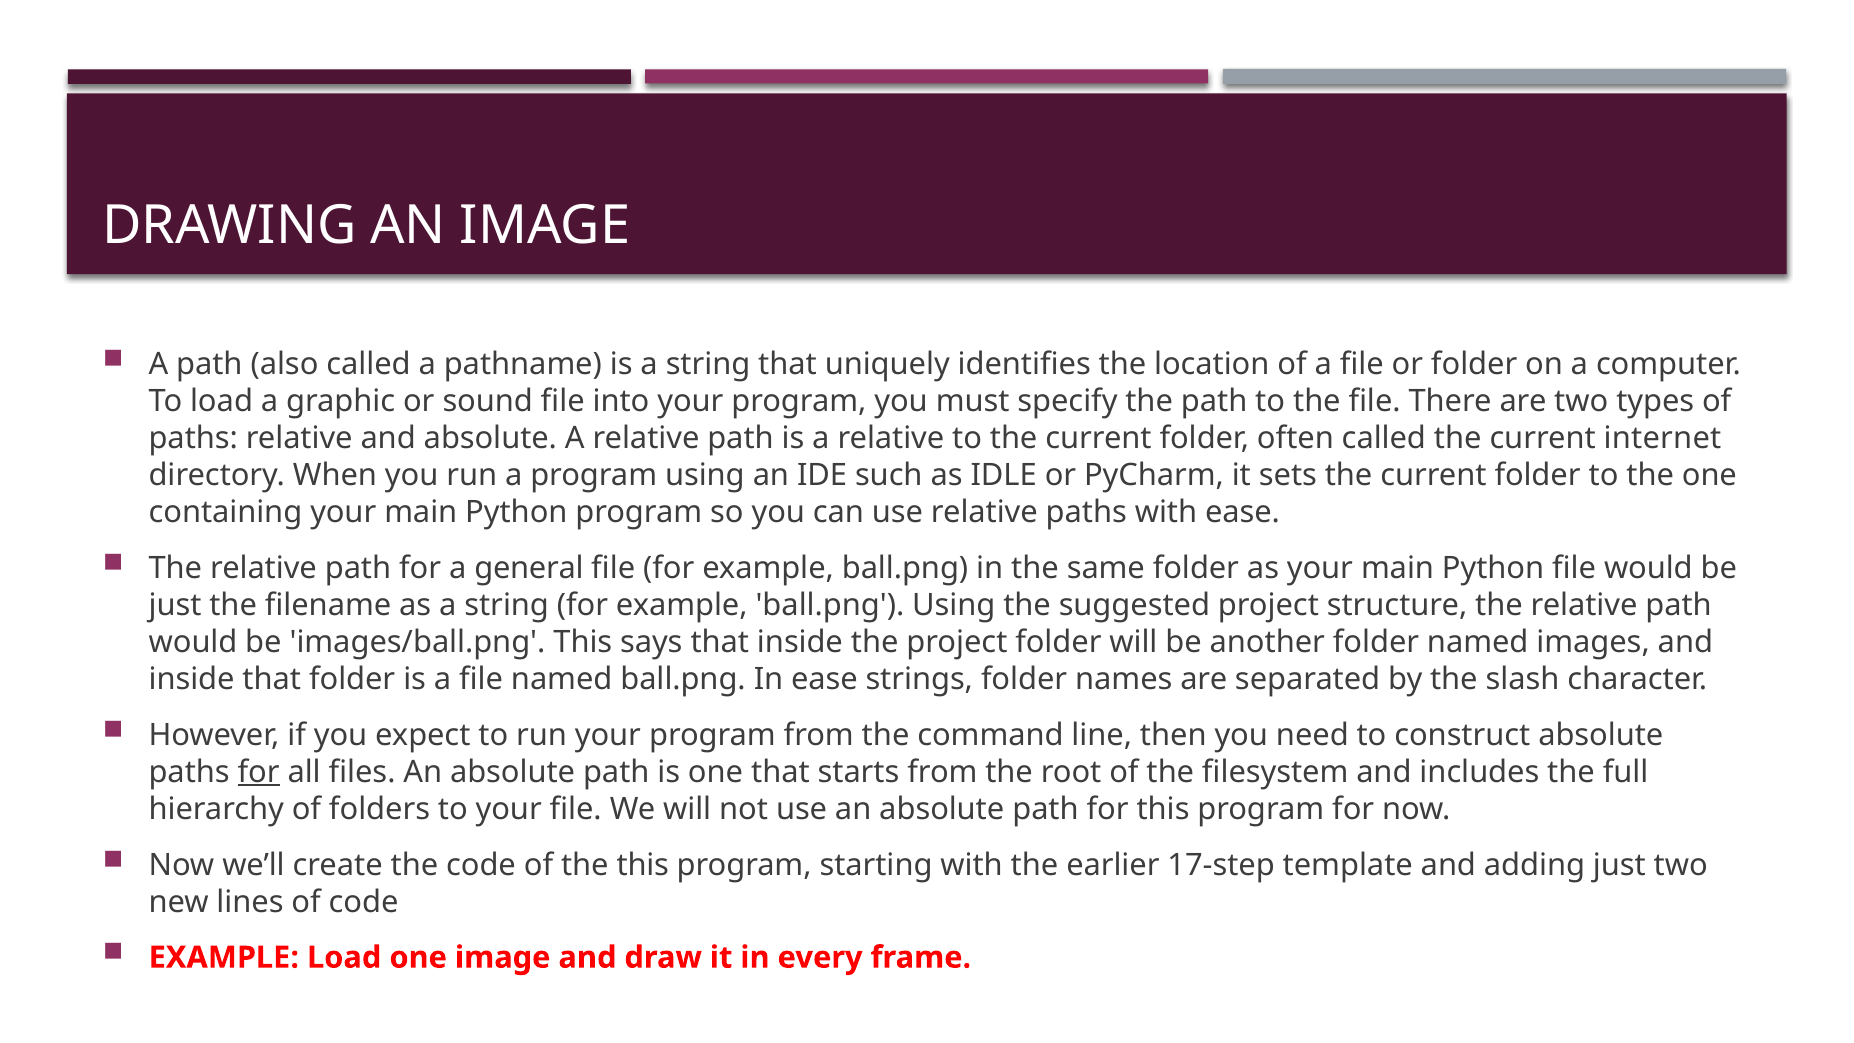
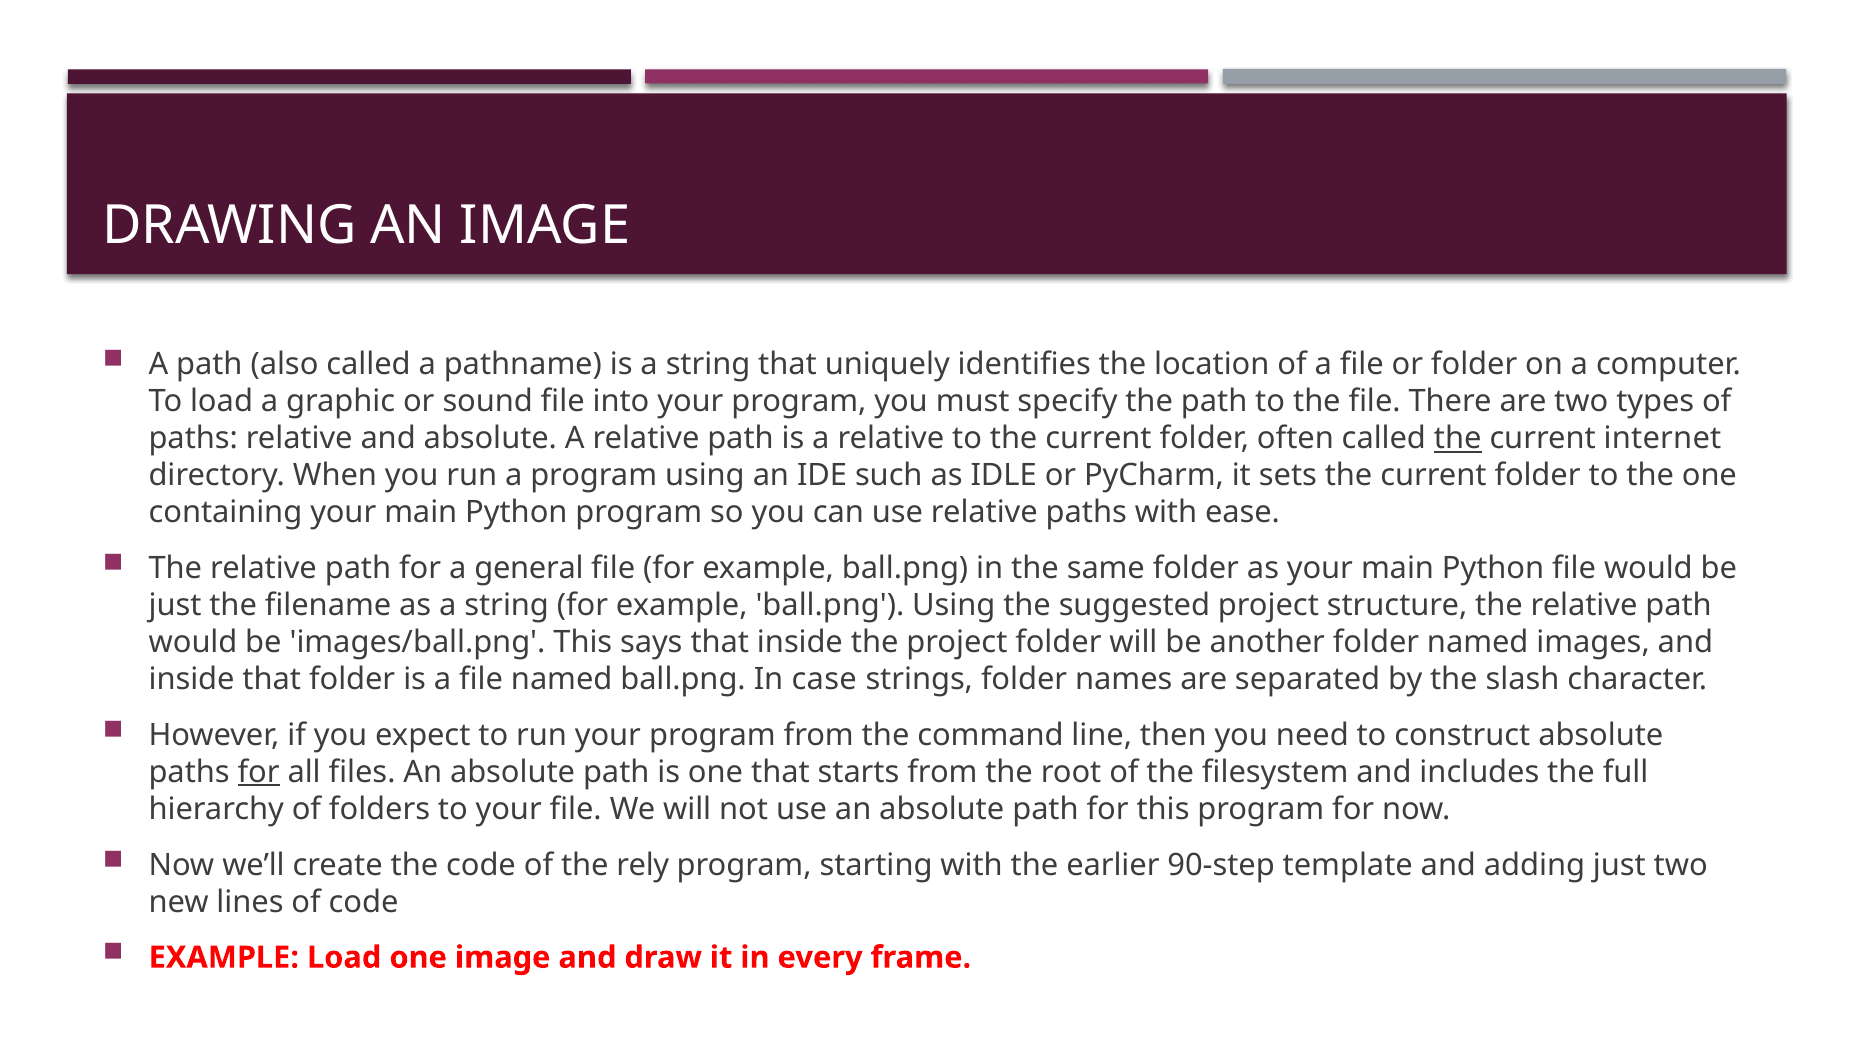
the at (1458, 438) underline: none -> present
In ease: ease -> case
the this: this -> rely
17-step: 17-step -> 90-step
